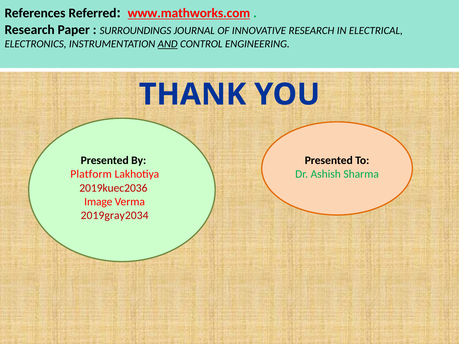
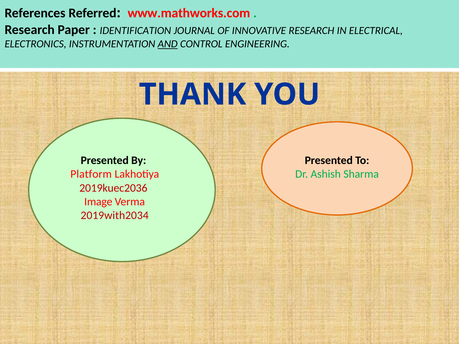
www.mathworks.com underline: present -> none
SURROUNDINGS: SURROUNDINGS -> IDENTIFICATION
2019gray2034: 2019gray2034 -> 2019with2034
